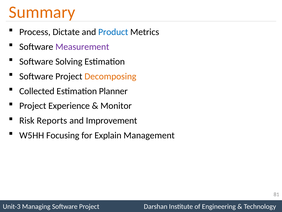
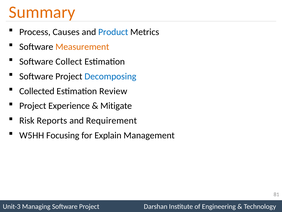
Dictate: Dictate -> Causes
Measurement colour: purple -> orange
Solving: Solving -> Collect
Decomposing colour: orange -> blue
Planner: Planner -> Review
Monitor: Monitor -> Mitigate
Improvement: Improvement -> Requirement
